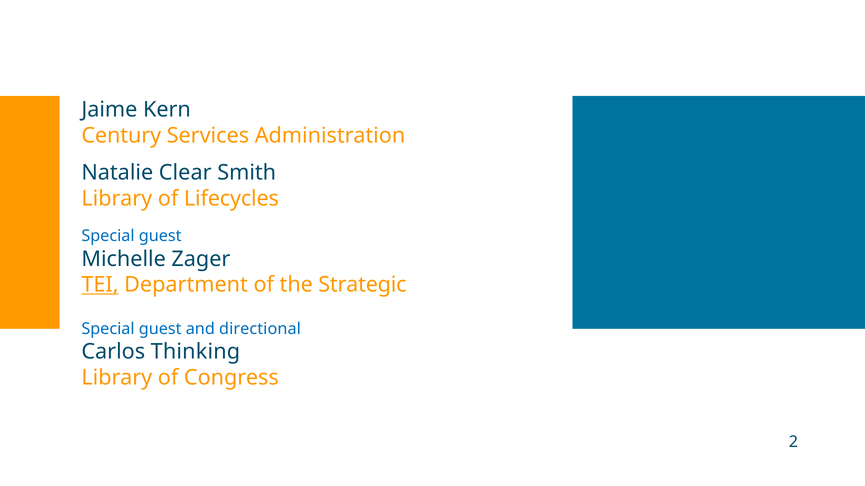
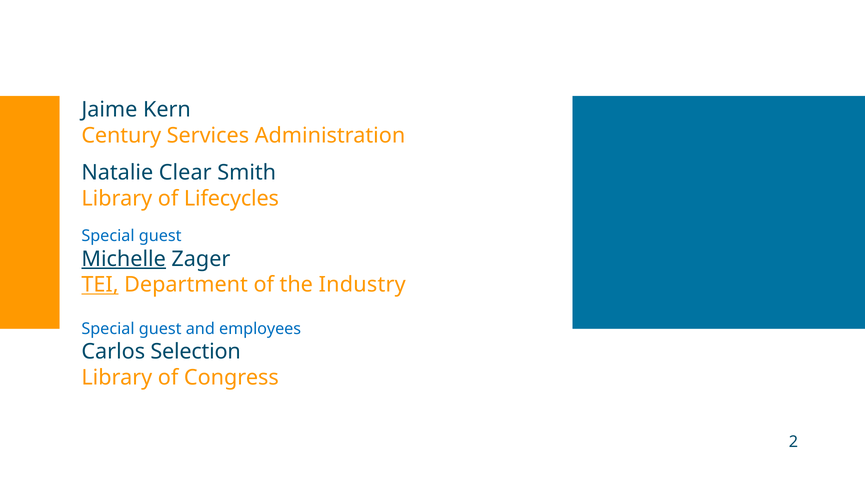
Michelle underline: none -> present
Strategic: Strategic -> Industry
directional: directional -> employees
Thinking: Thinking -> Selection
